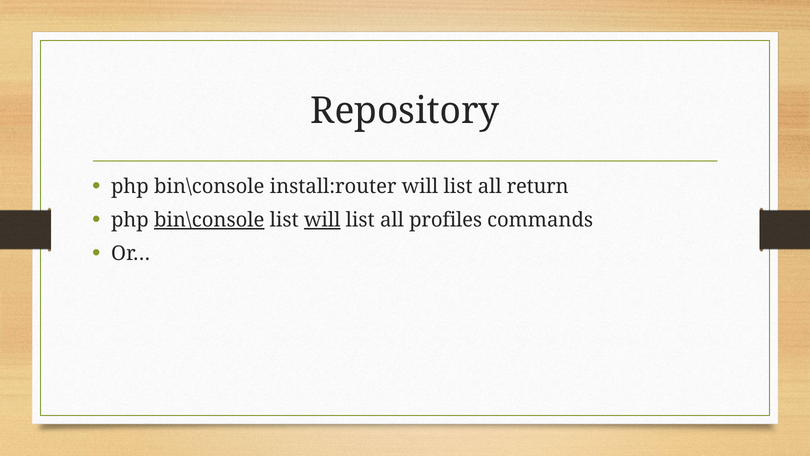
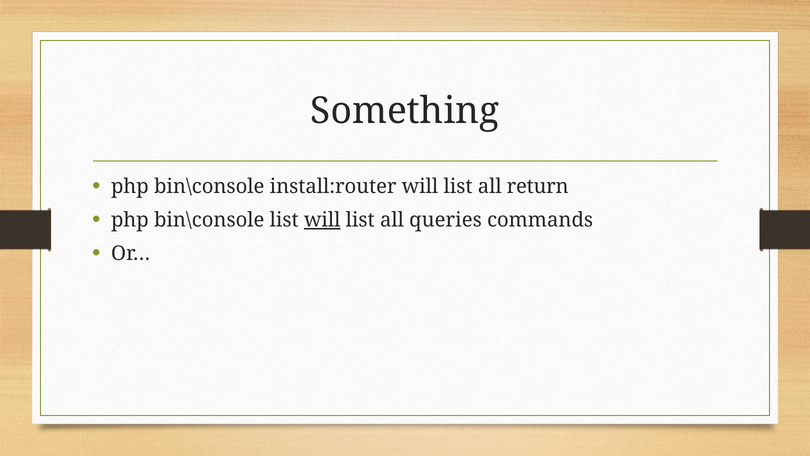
Repository: Repository -> Something
bin\console at (209, 220) underline: present -> none
profiles: profiles -> queries
